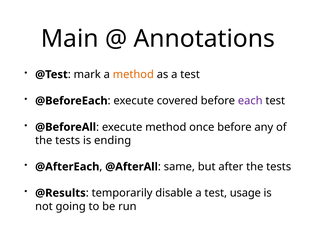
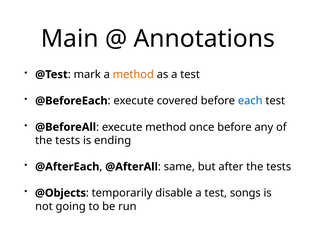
each colour: purple -> blue
@Results: @Results -> @Objects
usage: usage -> songs
